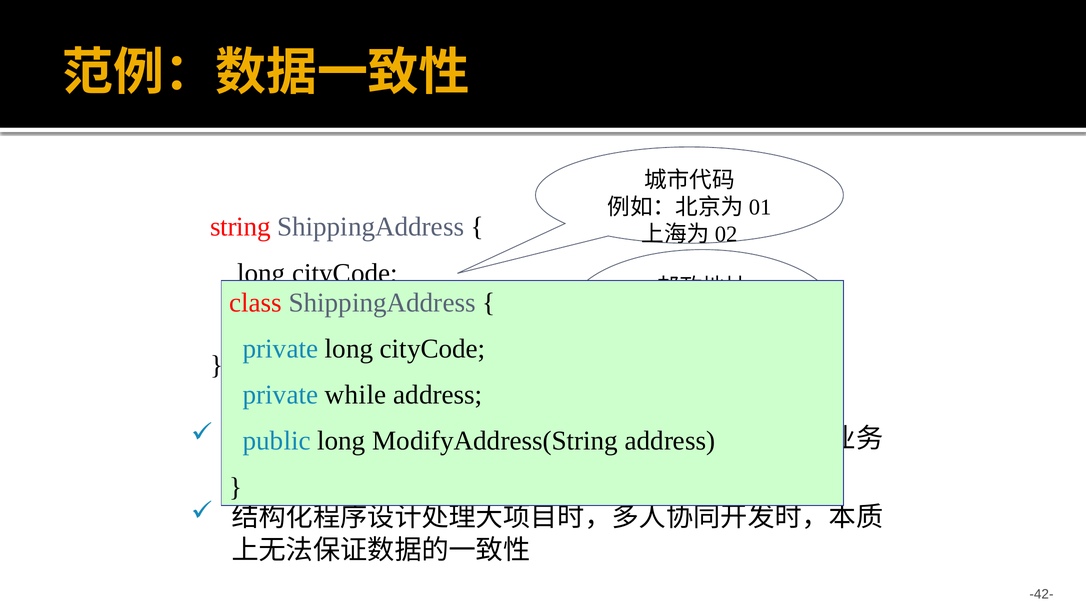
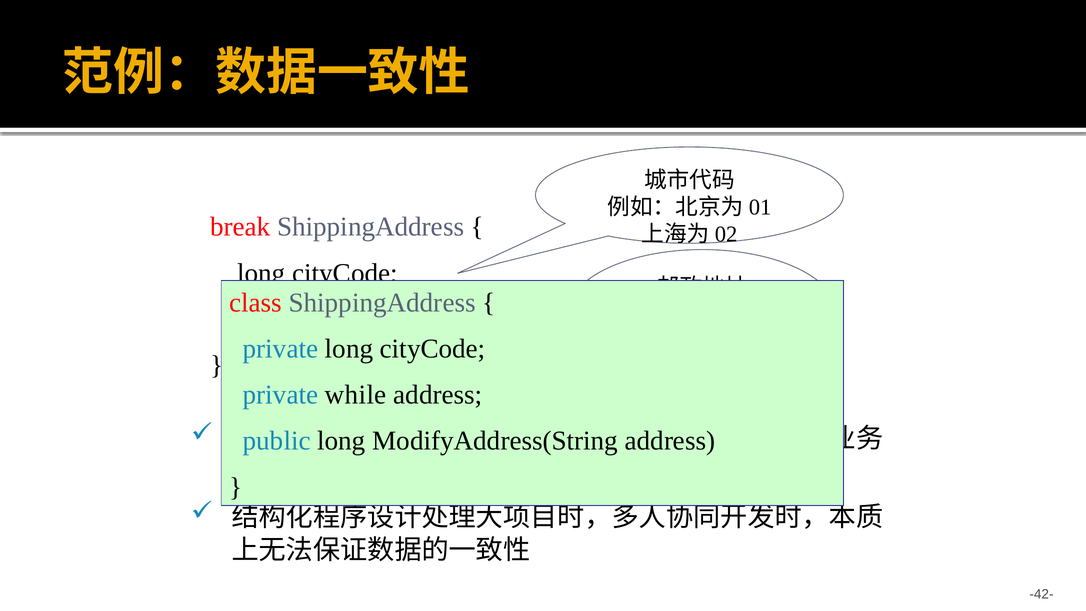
string at (240, 227): string -> break
